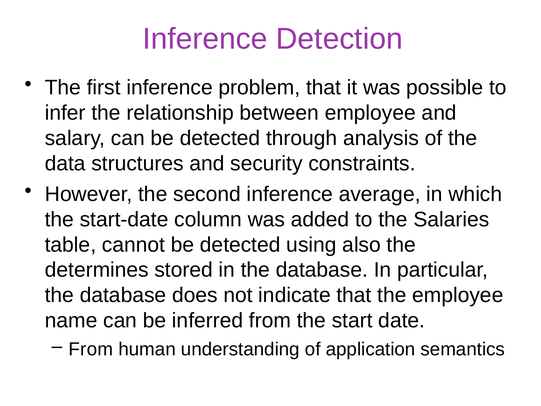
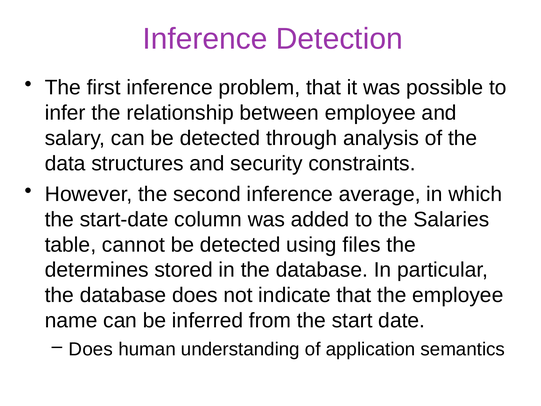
also: also -> files
From at (91, 349): From -> Does
